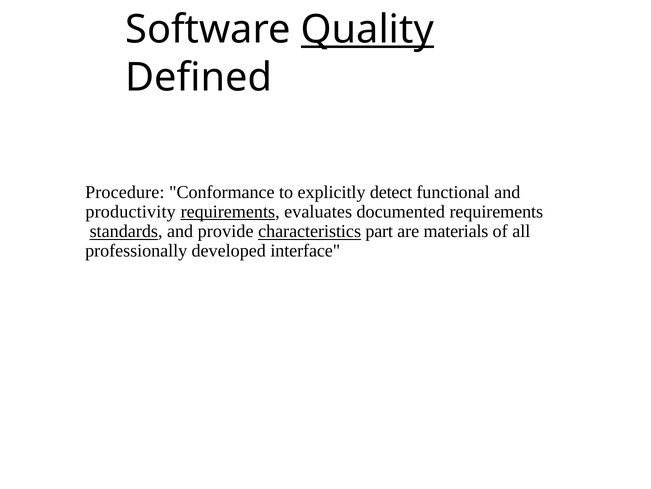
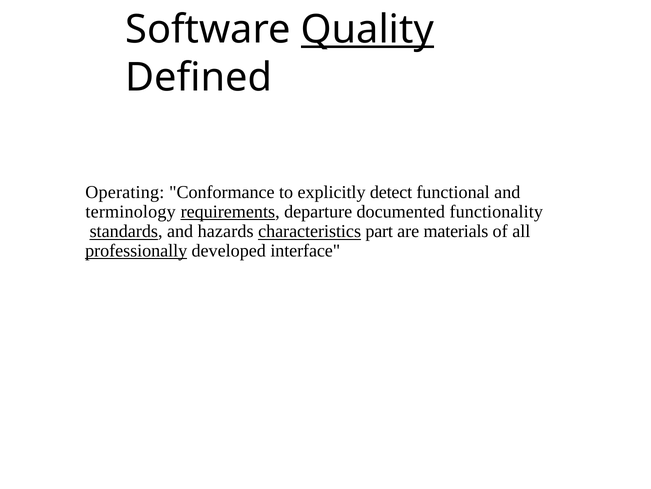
Procedure: Procedure -> Operating
productivity: productivity -> terminology
evaluates: evaluates -> departure
documented requirements: requirements -> functionality
provide: provide -> hazards
professionally underline: none -> present
